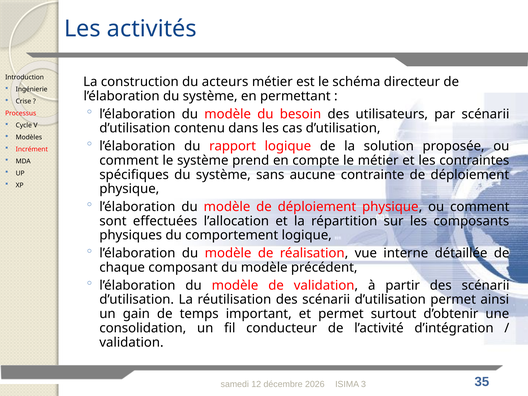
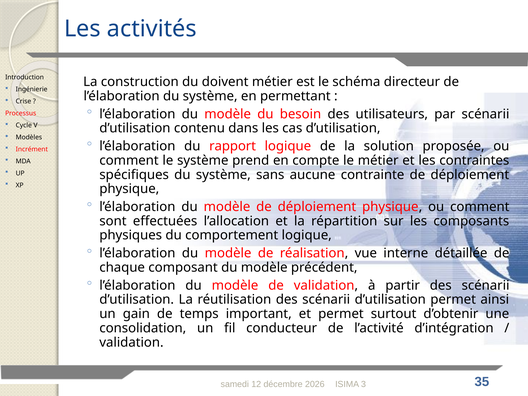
acteurs: acteurs -> doivent
